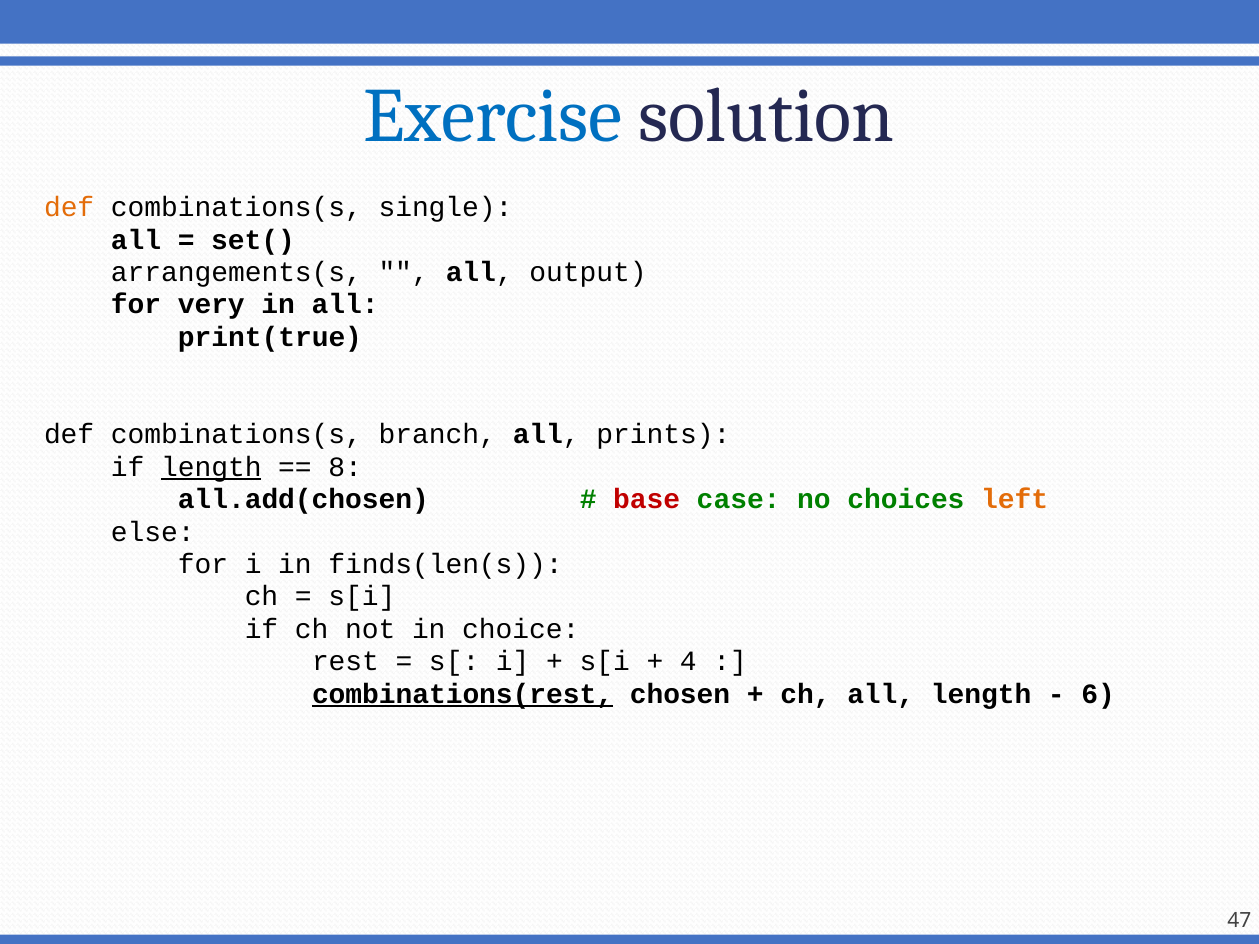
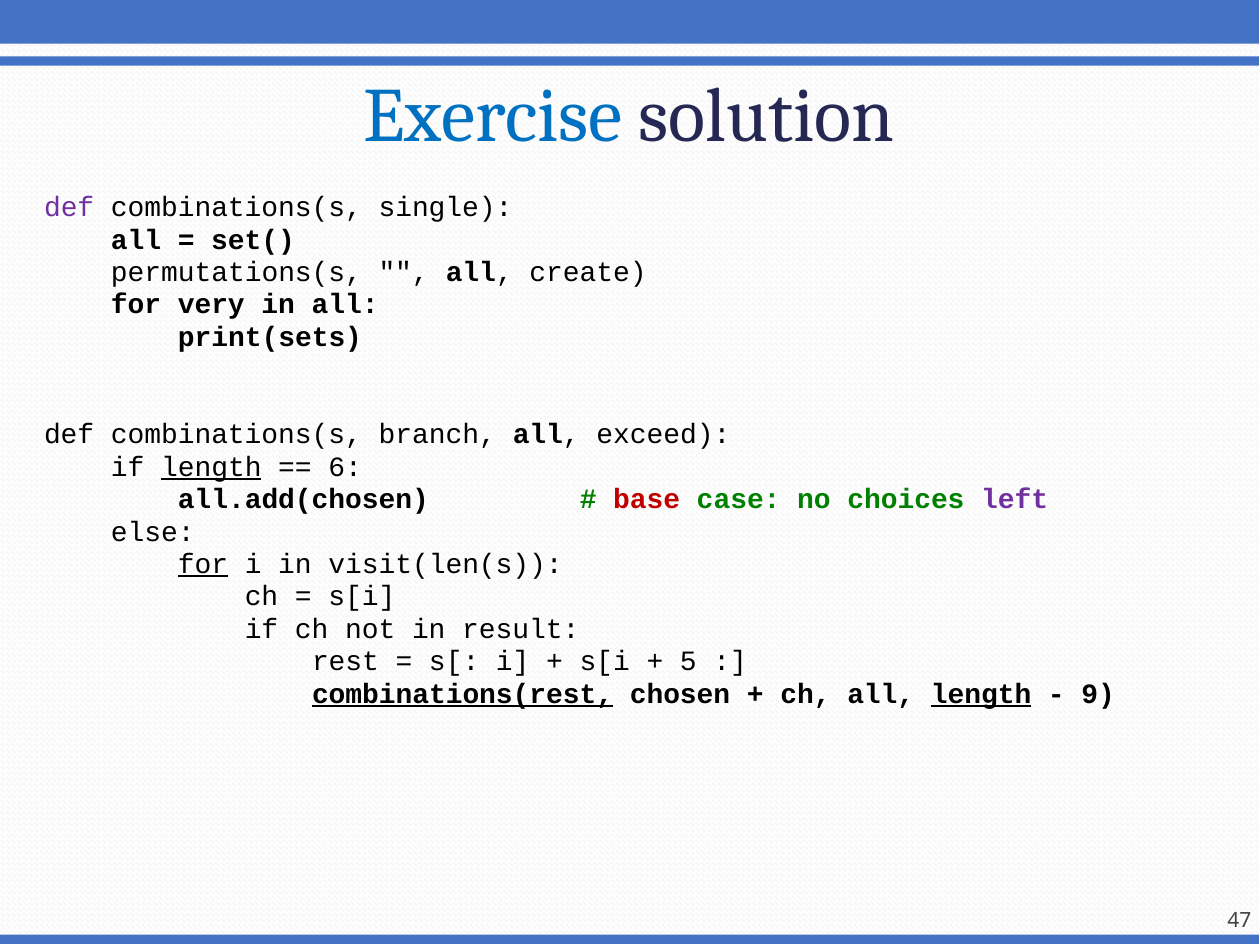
def at (69, 207) colour: orange -> purple
arrangements(s: arrangements(s -> permutations(s
output: output -> create
print(true: print(true -> print(sets
prints: prints -> exceed
8: 8 -> 6
left colour: orange -> purple
for at (203, 564) underline: none -> present
finds(len(s: finds(len(s -> visit(len(s
choice: choice -> result
4: 4 -> 5
length at (981, 694) underline: none -> present
6: 6 -> 9
